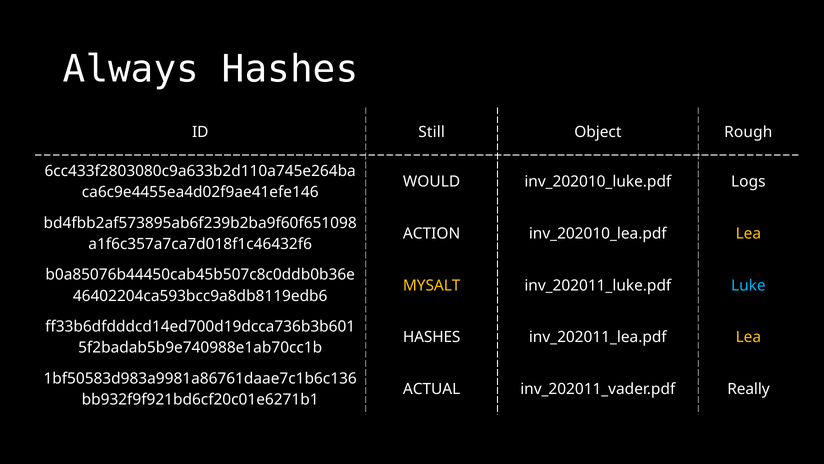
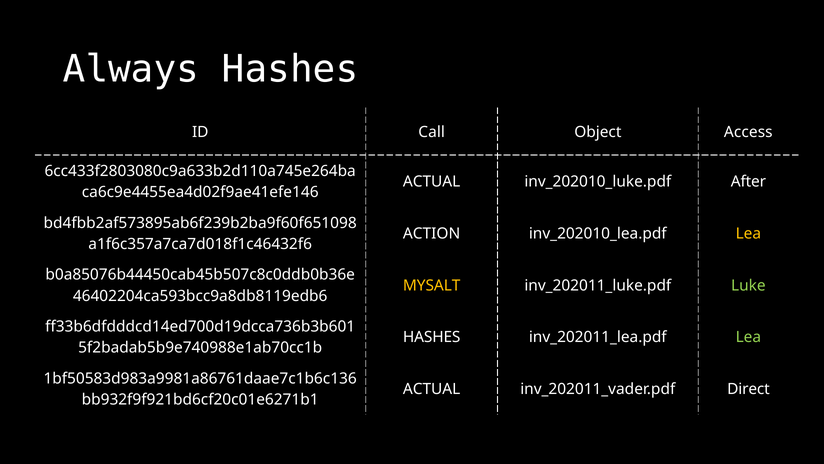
Still: Still -> Call
Rough: Rough -> Access
WOULD at (432, 181): WOULD -> ACTUAL
Logs: Logs -> After
Luke colour: light blue -> light green
Lea at (748, 337) colour: yellow -> light green
Really: Really -> Direct
